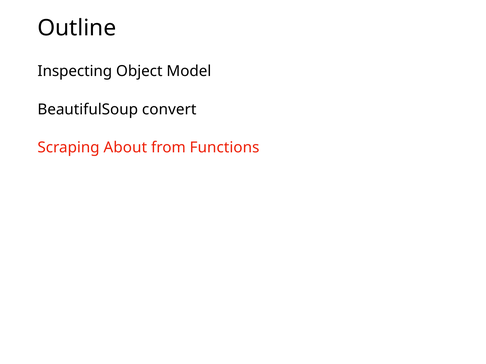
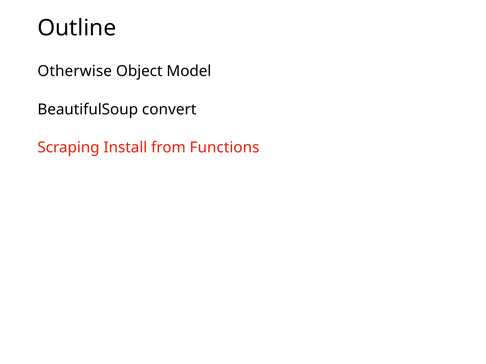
Inspecting: Inspecting -> Otherwise
About: About -> Install
